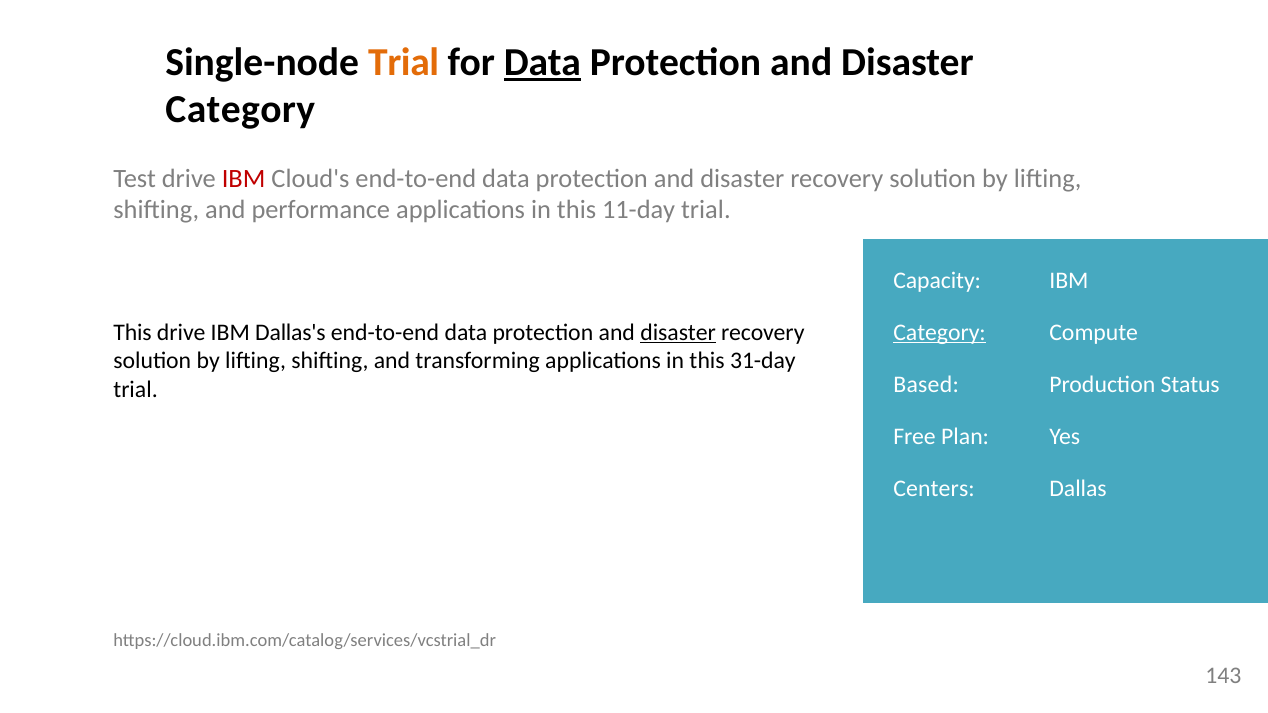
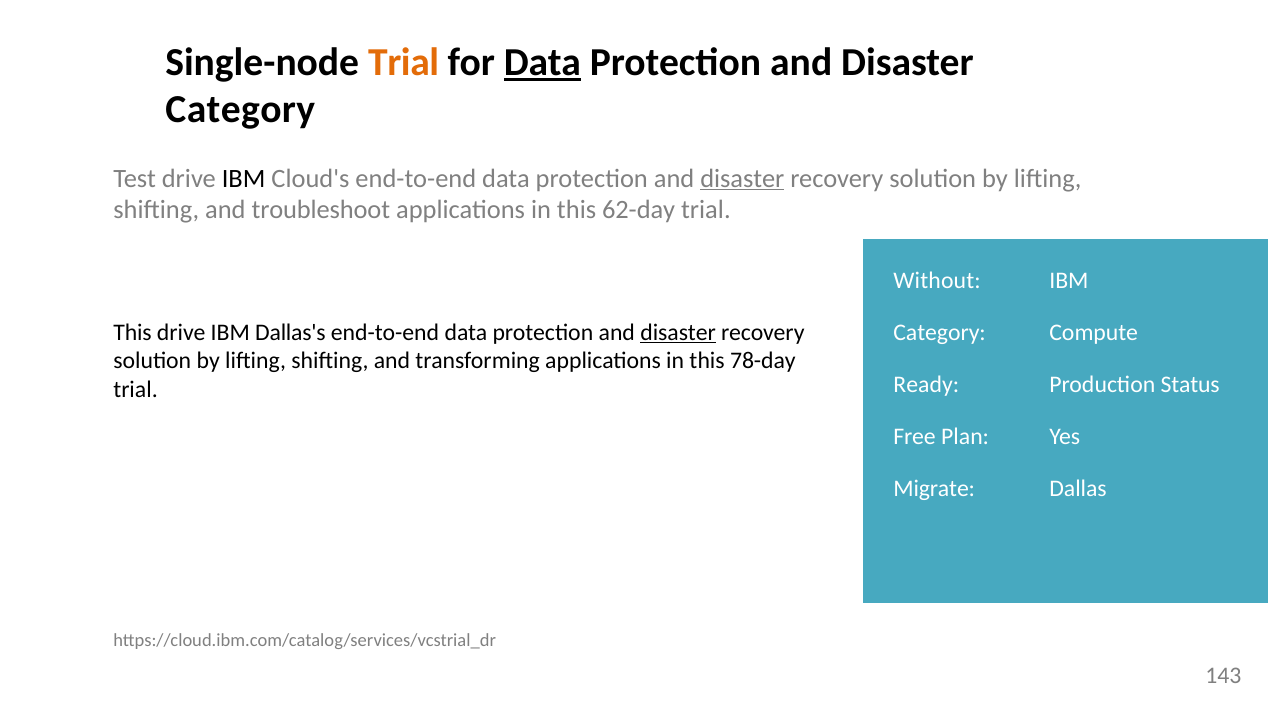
IBM at (244, 178) colour: red -> black
disaster at (742, 178) underline: none -> present
performance: performance -> troubleshoot
11-day: 11-day -> 62-day
Capacity: Capacity -> Without
Category at (940, 333) underline: present -> none
31-day: 31-day -> 78-day
Based: Based -> Ready
Centers: Centers -> Migrate
